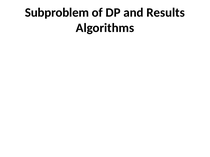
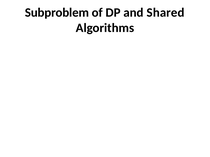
Results: Results -> Shared
